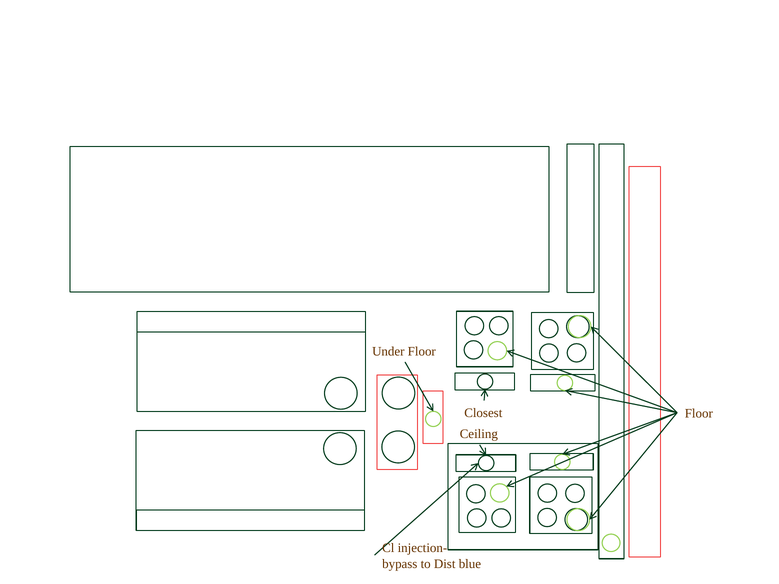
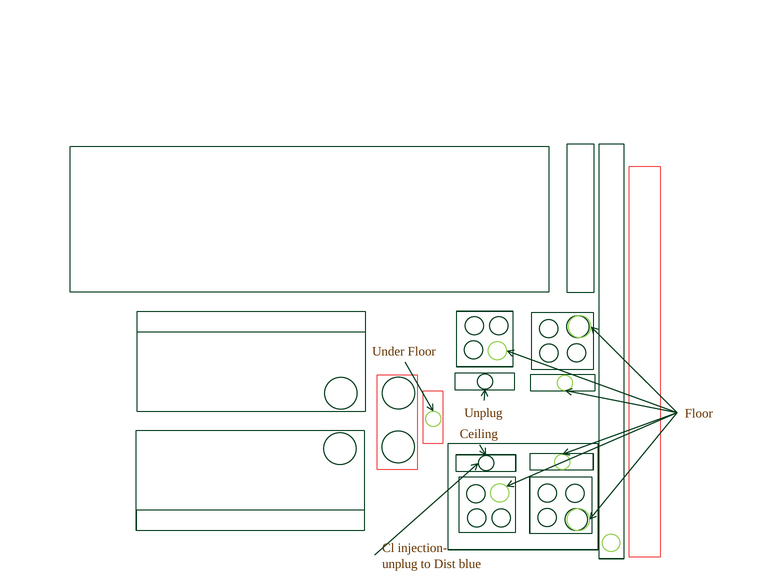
Closest at (483, 413): Closest -> Unplug
bypass at (400, 564): bypass -> unplug
